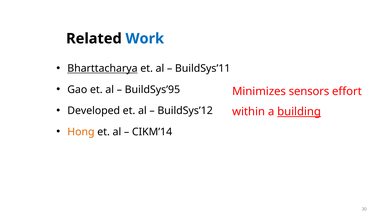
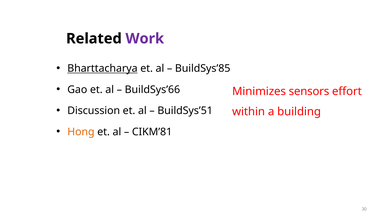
Work colour: blue -> purple
BuildSys’11: BuildSys’11 -> BuildSys’85
BuildSys’95: BuildSys’95 -> BuildSys’66
Developed: Developed -> Discussion
BuildSys’12: BuildSys’12 -> BuildSys’51
building underline: present -> none
CIKM’14: CIKM’14 -> CIKM’81
